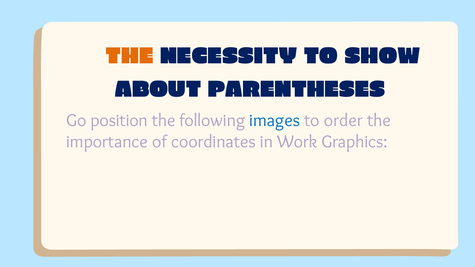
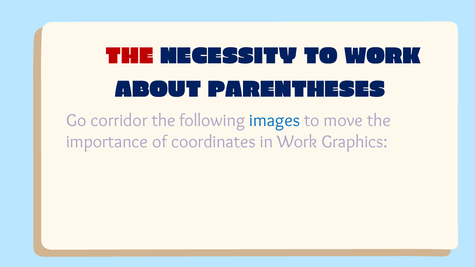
THE at (130, 56) colour: orange -> red
TO SHOW: SHOW -> WORK
position: position -> corridor
order: order -> move
